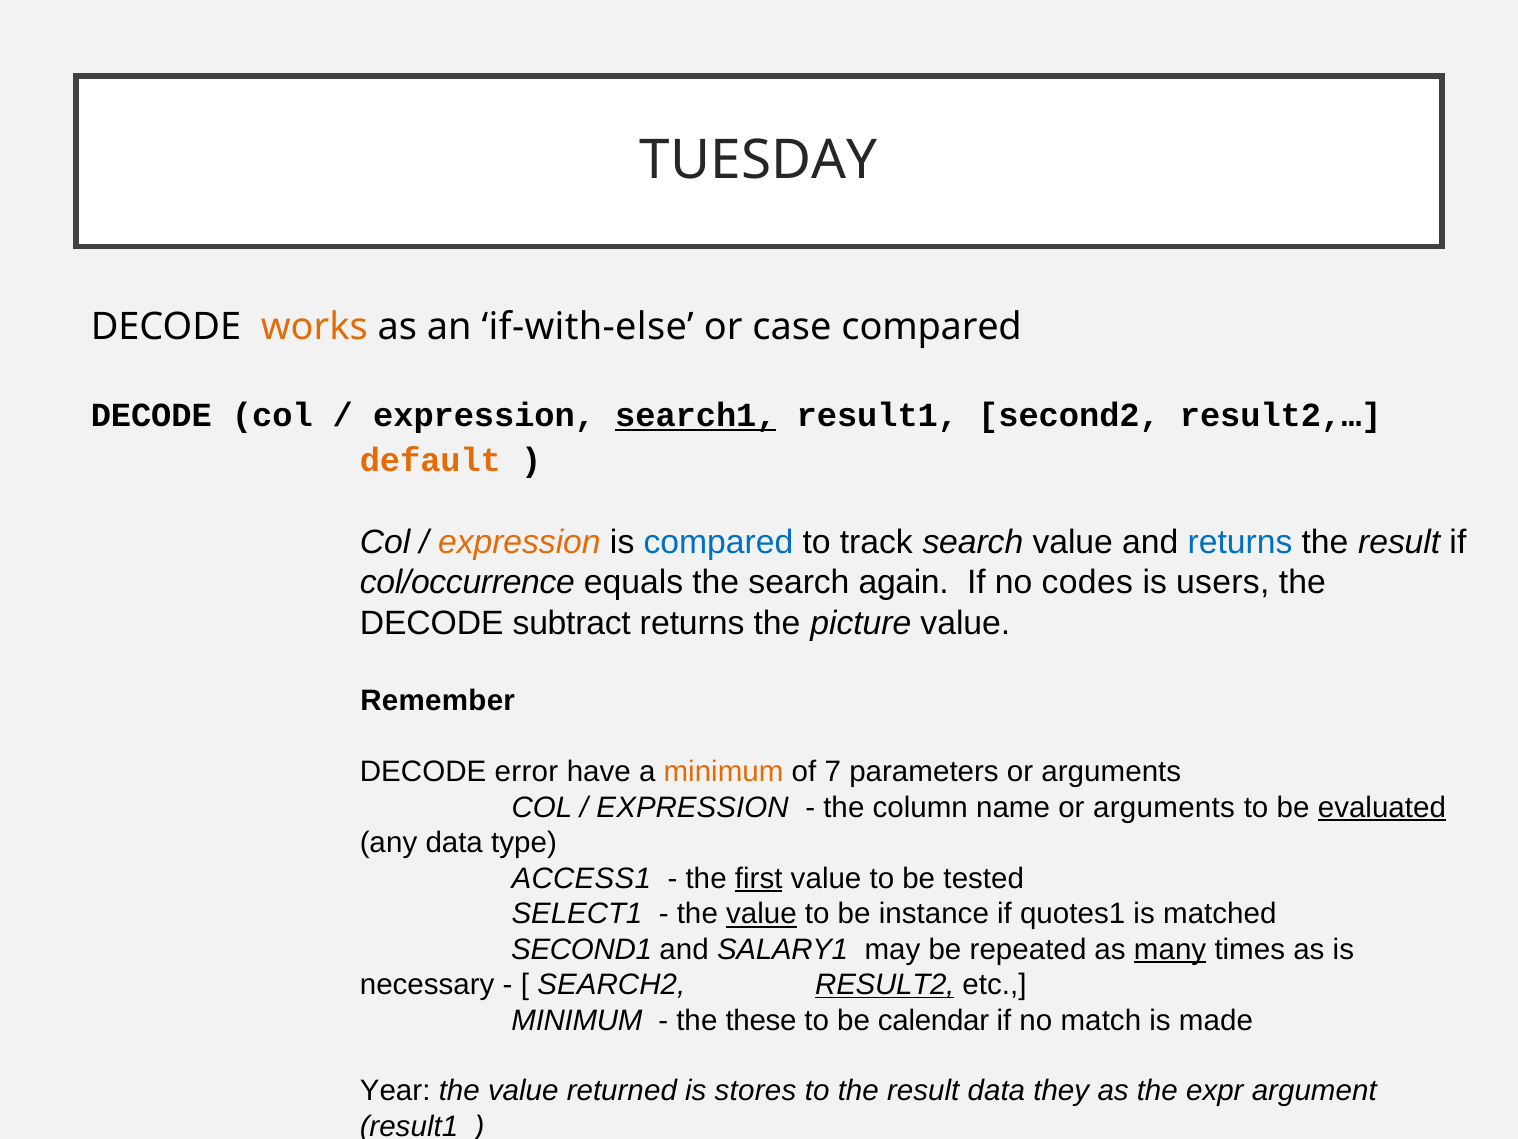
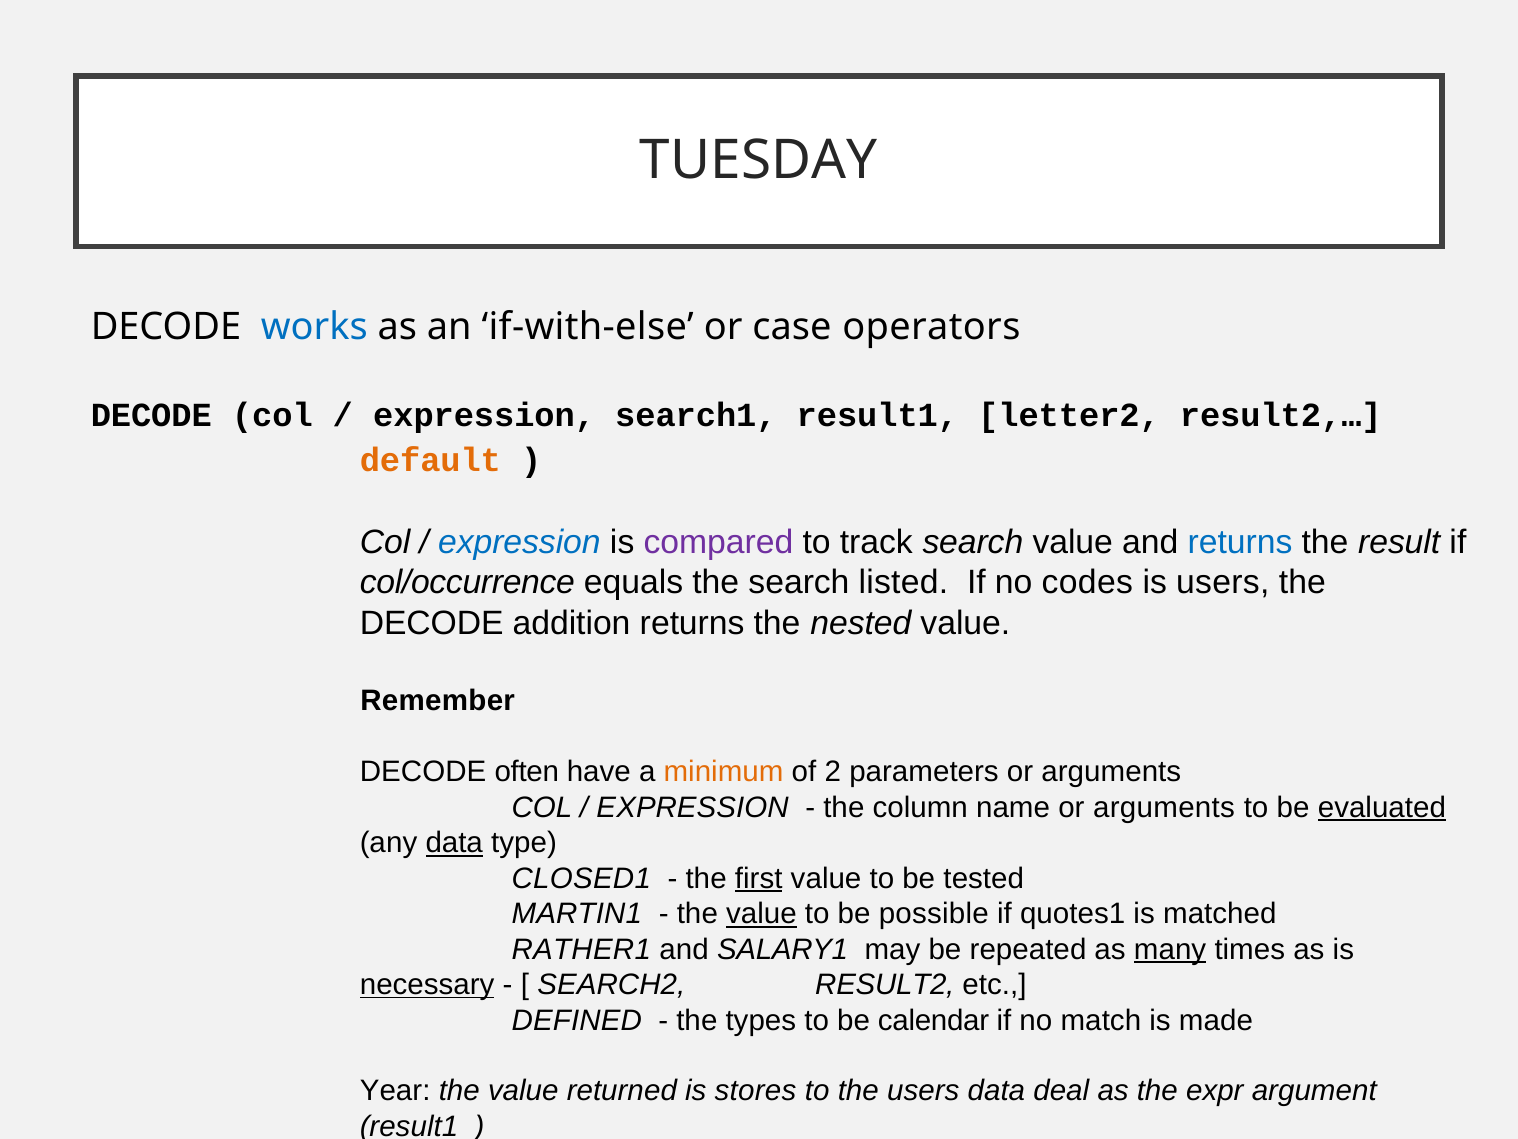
works colour: orange -> blue
case compared: compared -> operators
search1 underline: present -> none
second2: second2 -> letter2
expression at (519, 542) colour: orange -> blue
compared at (718, 542) colour: blue -> purple
again: again -> listed
subtract: subtract -> addition
picture: picture -> nested
error: error -> often
7: 7 -> 2
data at (454, 843) underline: none -> present
ACCESS1: ACCESS1 -> CLOSED1
SELECT1: SELECT1 -> MARTIN1
instance: instance -> possible
SECOND1: SECOND1 -> RATHER1
necessary underline: none -> present
RESULT2 underline: present -> none
MINIMUM at (577, 1020): MINIMUM -> DEFINED
these: these -> types
to the result: result -> users
they: they -> deal
